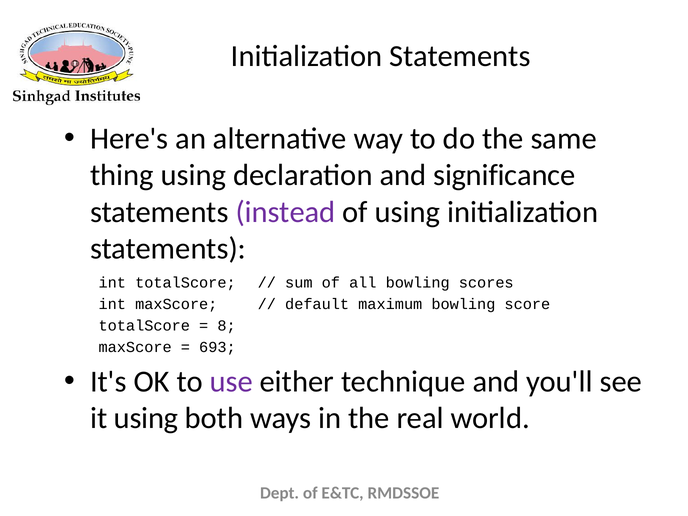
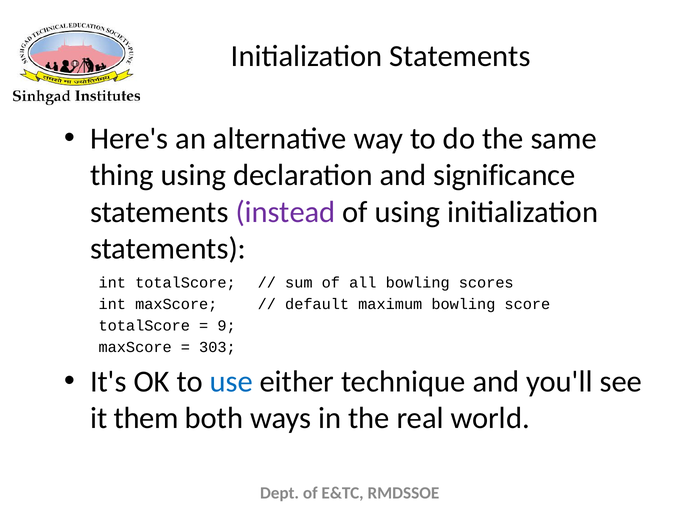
8: 8 -> 9
693: 693 -> 303
use colour: purple -> blue
it using: using -> them
